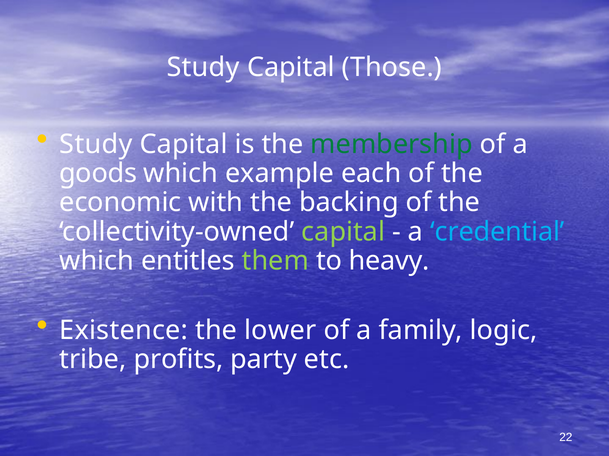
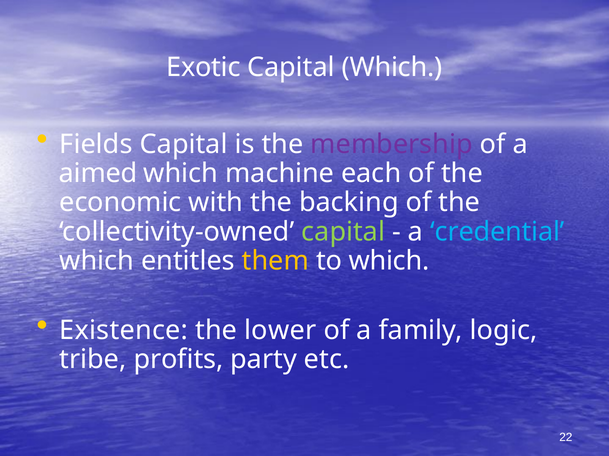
Study at (203, 67): Study -> Exotic
Capital Those: Those -> Which
Study at (96, 144): Study -> Fields
membership colour: green -> purple
goods: goods -> aimed
example: example -> machine
them colour: light green -> yellow
to heavy: heavy -> which
